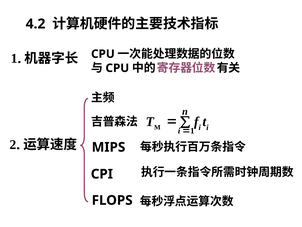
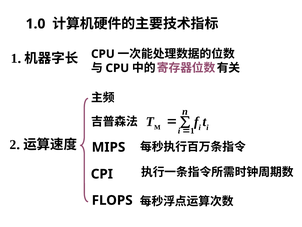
4.2: 4.2 -> 1.0
